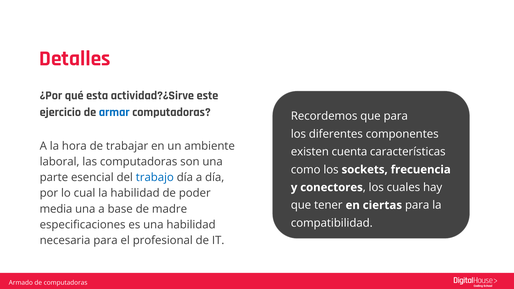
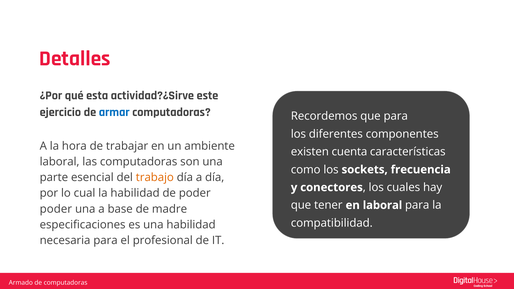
trabajo colour: blue -> orange
en ciertas: ciertas -> laboral
media at (56, 209): media -> poder
